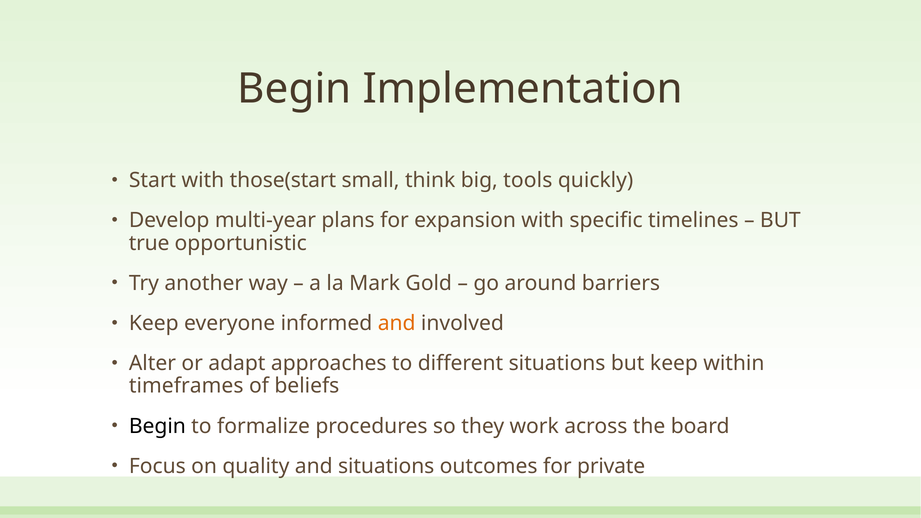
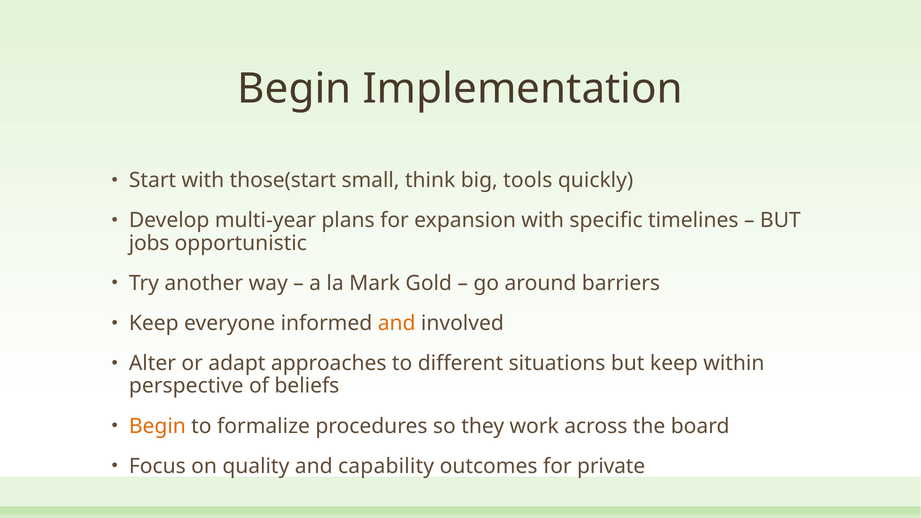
true: true -> jobs
timeframes: timeframes -> perspective
Begin at (157, 426) colour: black -> orange
and situations: situations -> capability
